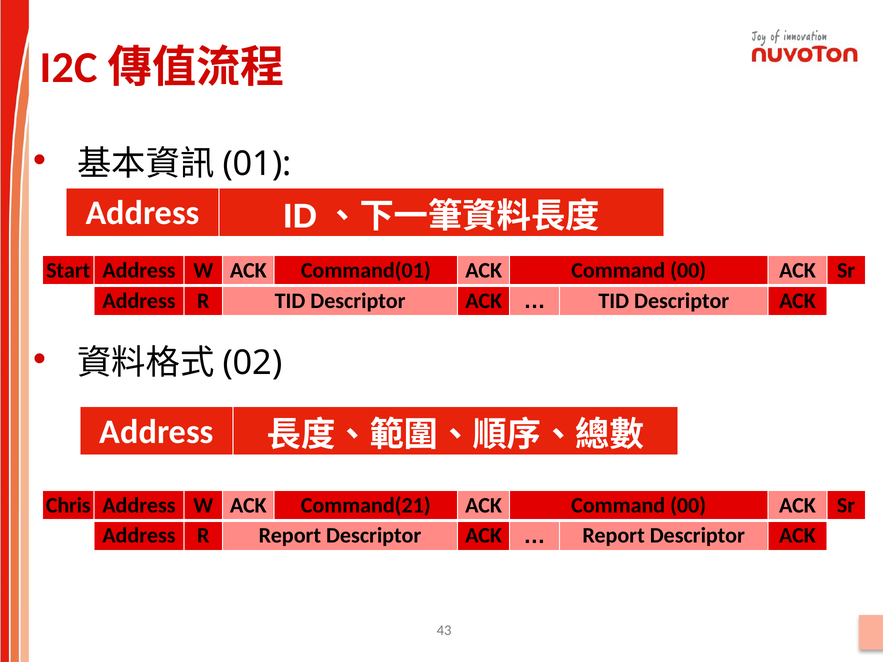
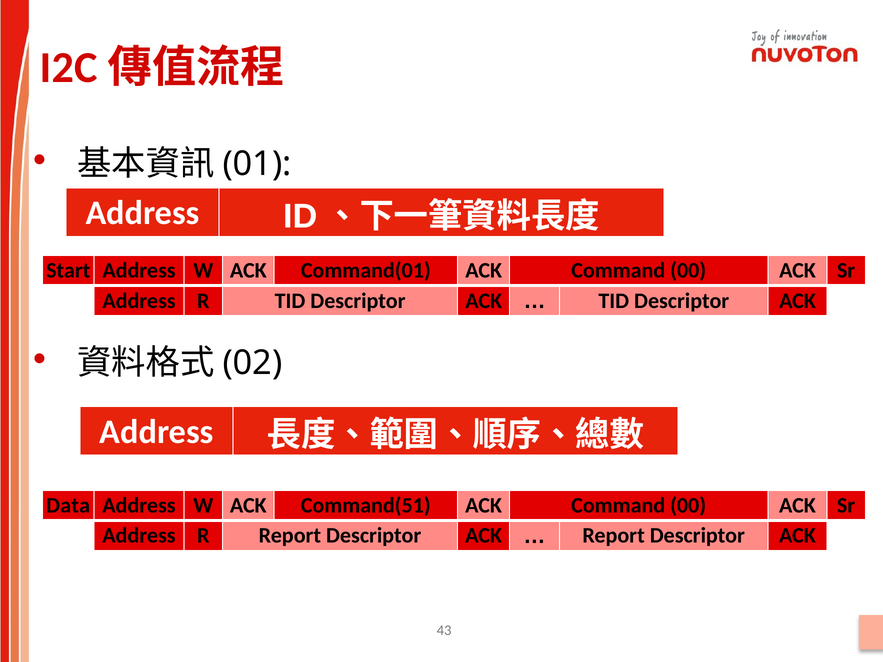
Chris: Chris -> Data
Command(21: Command(21 -> Command(51
